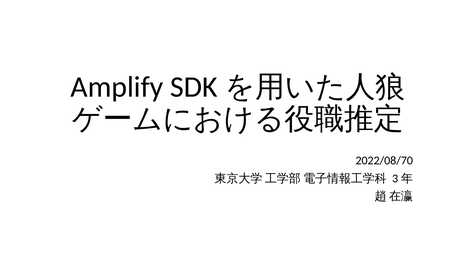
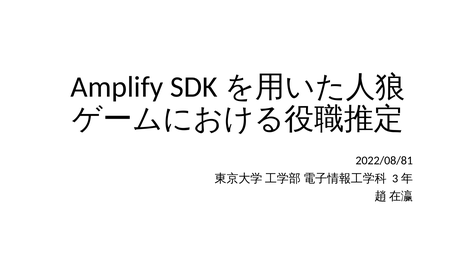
2022/08/70: 2022/08/70 -> 2022/08/81
